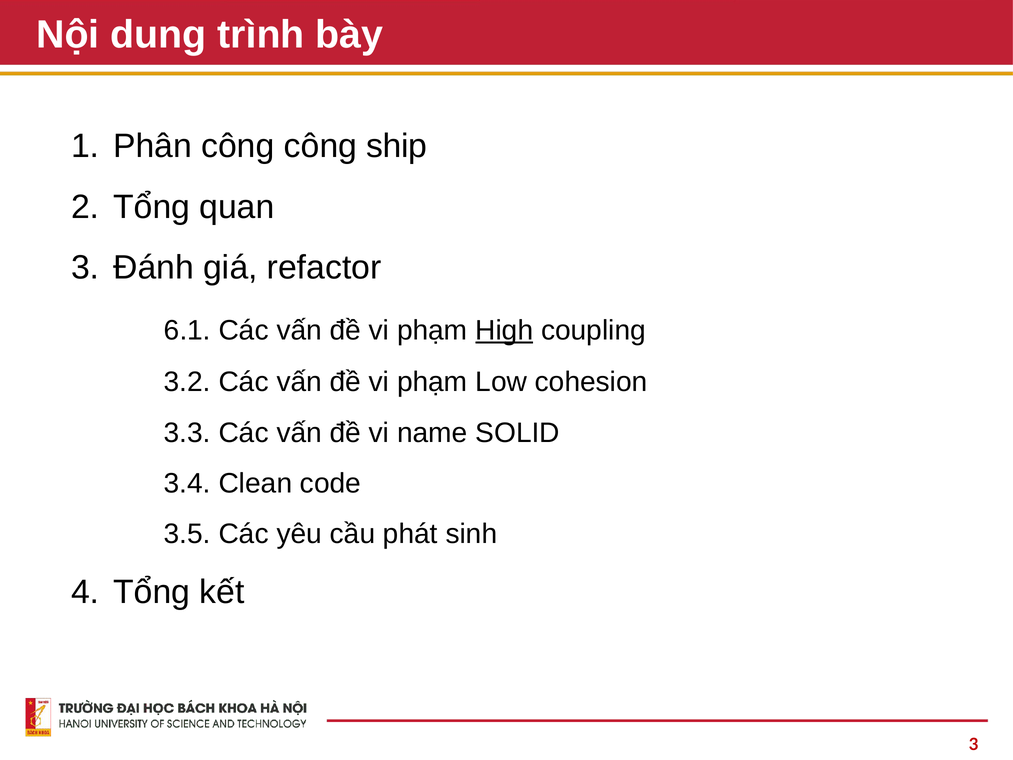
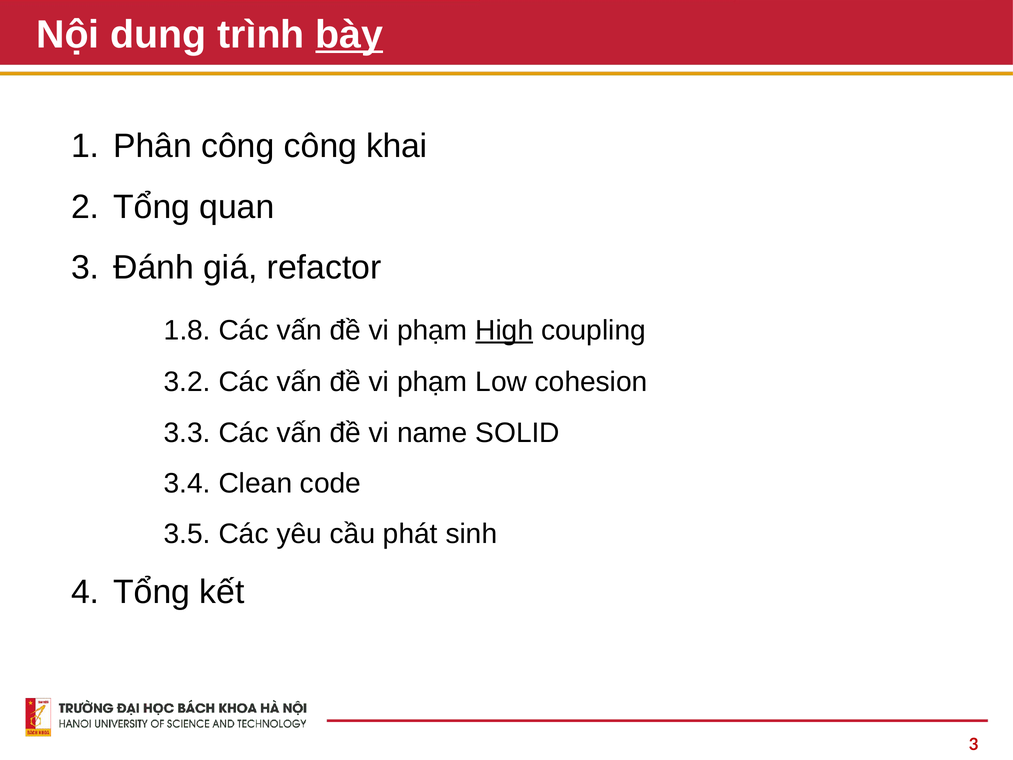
bày underline: none -> present
ship: ship -> khai
6.1: 6.1 -> 1.8
